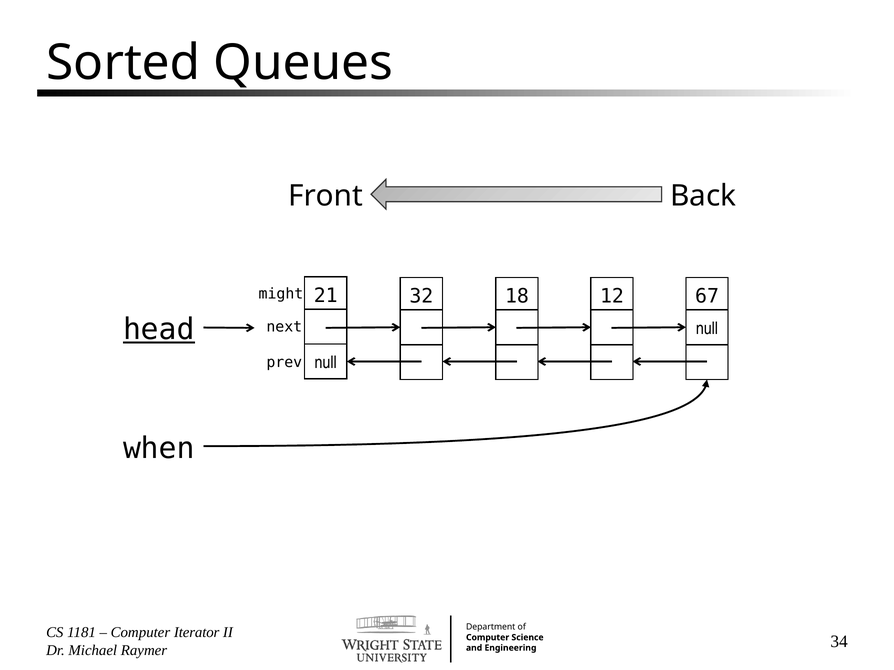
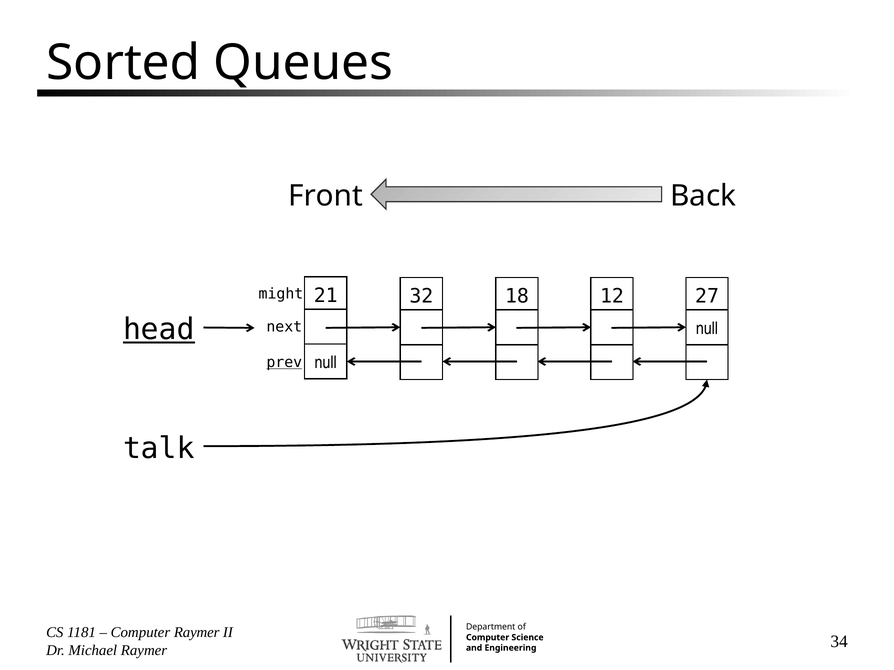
67: 67 -> 27
prev underline: none -> present
when: when -> talk
Computer Iterator: Iterator -> Raymer
